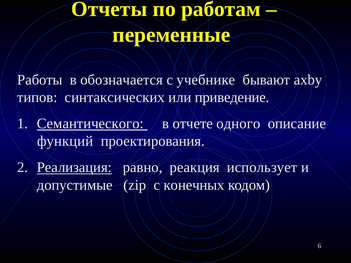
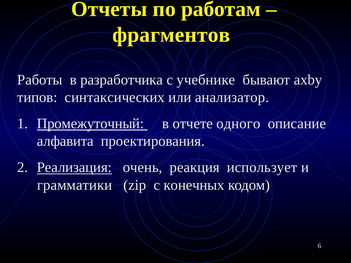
переменные: переменные -> фрагментов
обозначается: обозначается -> разработчика
приведение: приведение -> анализатор
Семантического: Семантического -> Промежуточный
функций: функций -> алфавита
равно: равно -> очень
допустимые: допустимые -> грамматики
